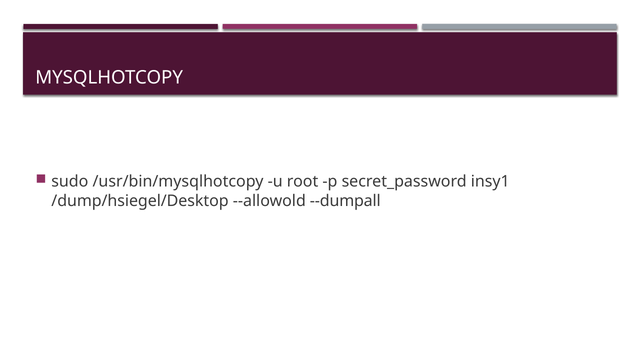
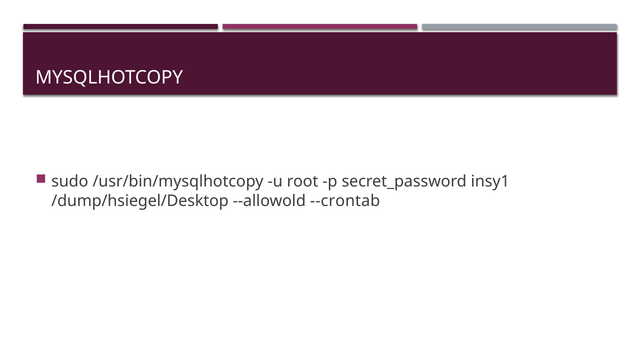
--dumpall: --dumpall -> --crontab
